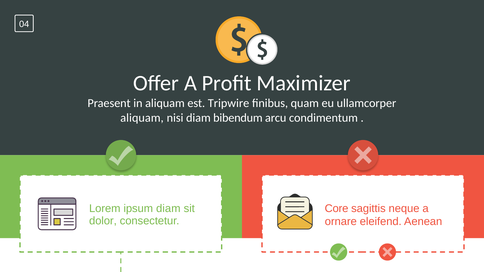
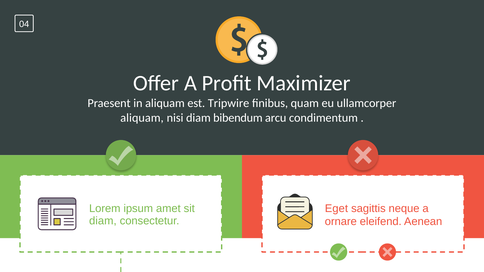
ipsum diam: diam -> amet
Core: Core -> Eget
dolor at (103, 221): dolor -> diam
